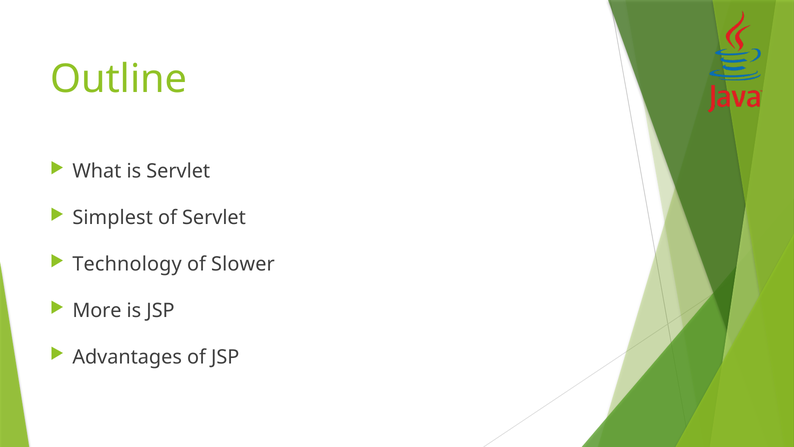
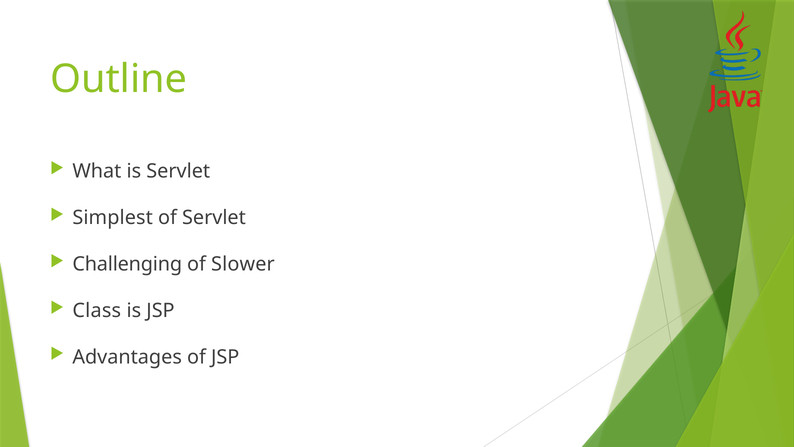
Technology: Technology -> Challenging
More: More -> Class
